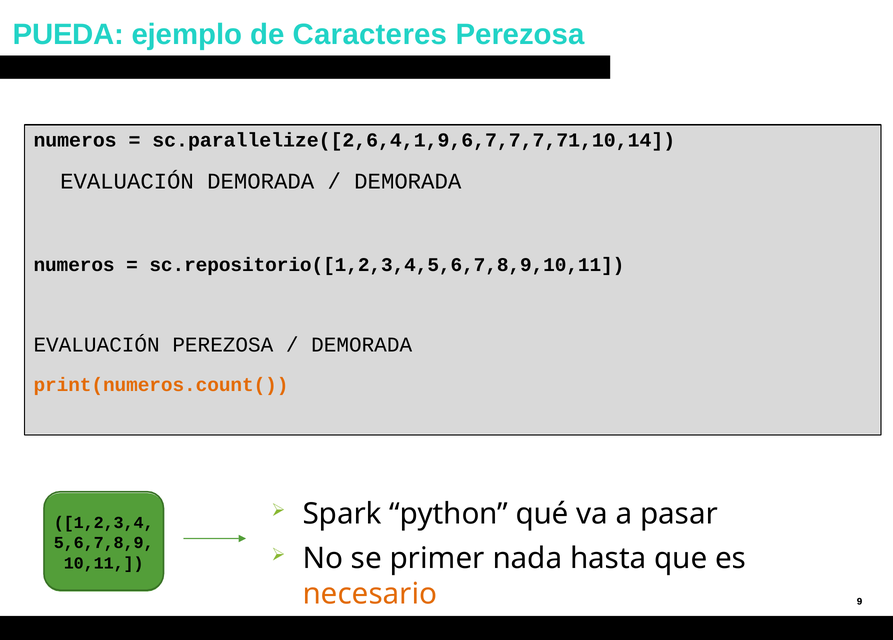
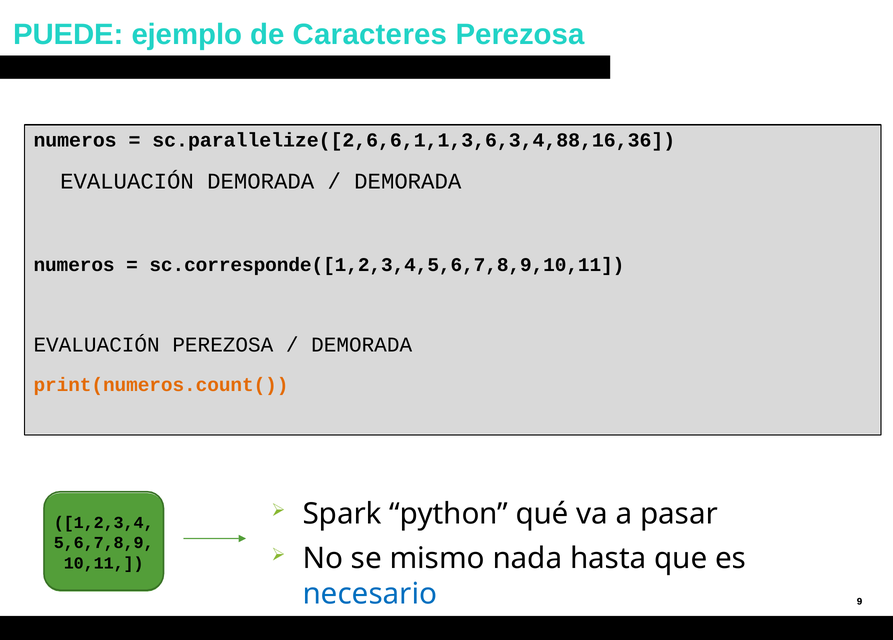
PUEDA: PUEDA -> PUEDE
sc.parallelize([2,6,4,1,9,6,7,7,7,71,10,14: sc.parallelize([2,6,4,1,9,6,7,7,7,71,10,14 -> sc.parallelize([2,6,6,1,1,3,6,3,4,88,16,36
sc.repositorio([1,2,3,4,5,6,7,8,9,10,11: sc.repositorio([1,2,3,4,5,6,7,8,9,10,11 -> sc.corresponde([1,2,3,4,5,6,7,8,9,10,11
primer: primer -> mismo
necesario colour: orange -> blue
